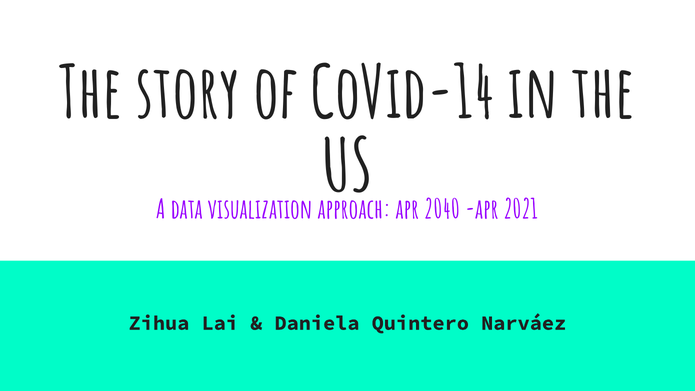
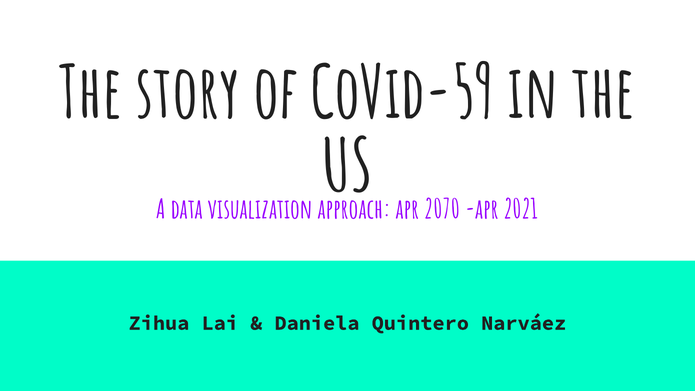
CoVid-14: CoVid-14 -> CoVid-59
2040: 2040 -> 2070
